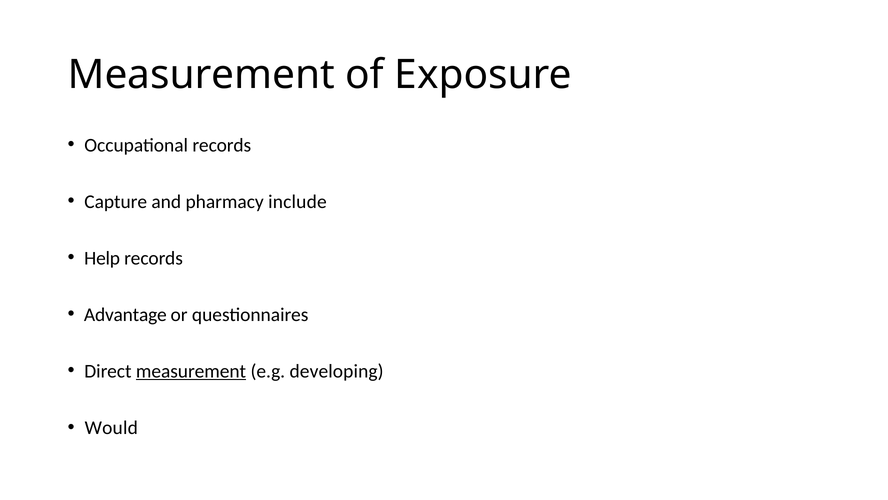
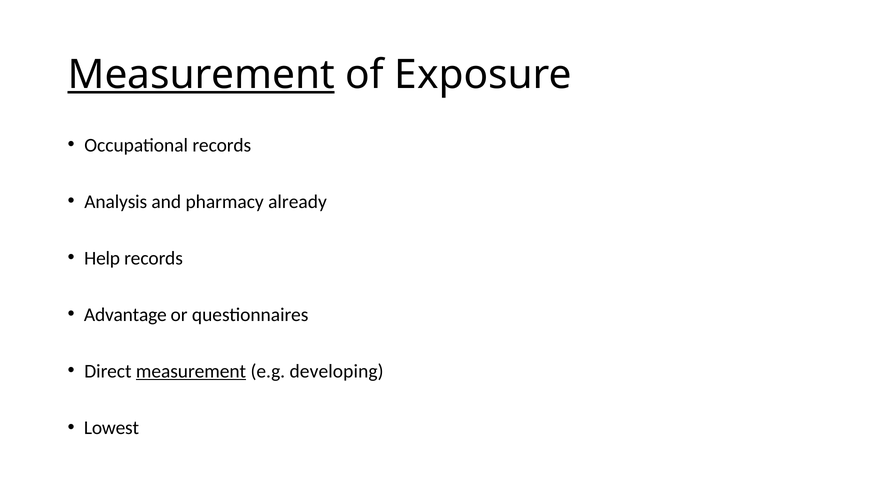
Measurement at (201, 75) underline: none -> present
Capture: Capture -> Analysis
include: include -> already
Would: Would -> Lowest
